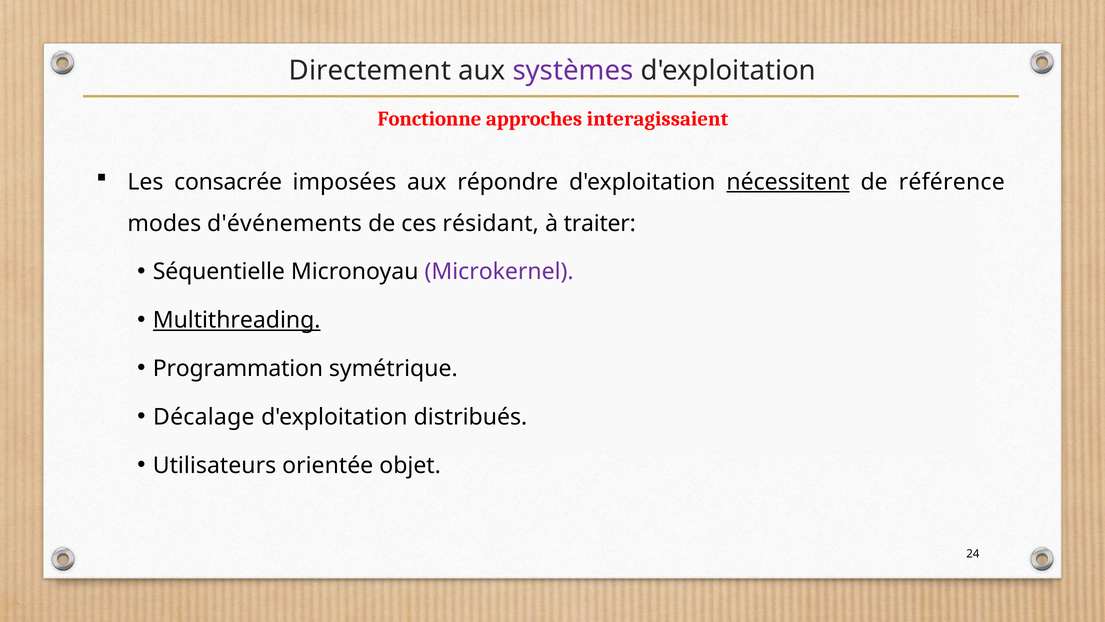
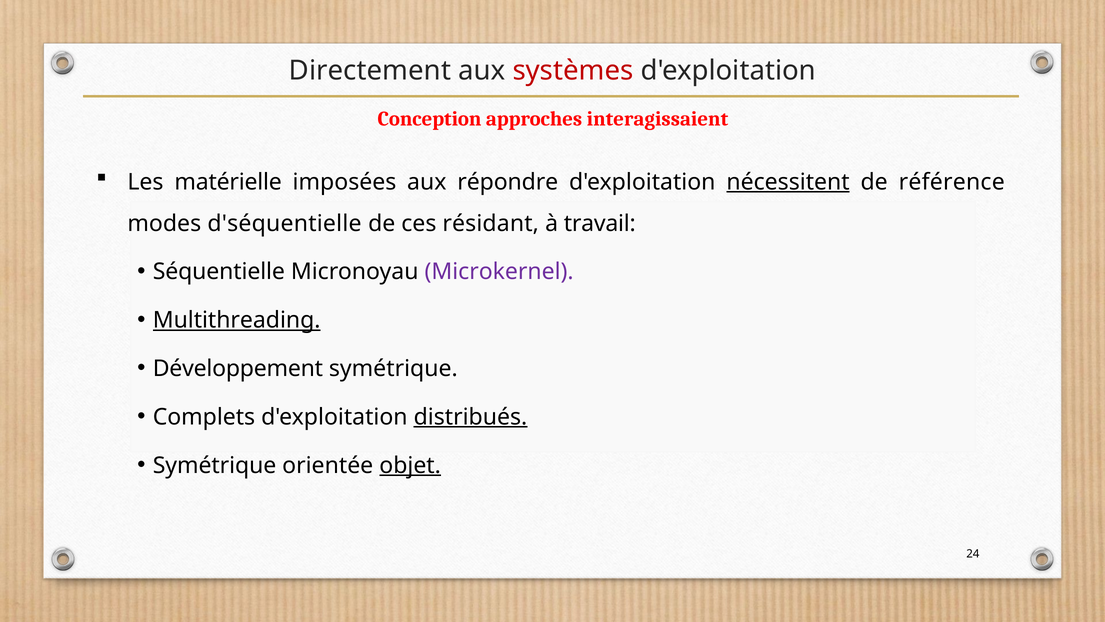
systèmes colour: purple -> red
Fonctionne: Fonctionne -> Conception
consacrée: consacrée -> matérielle
d'événements: d'événements -> d'séquentielle
traiter: traiter -> travail
Programmation: Programmation -> Développement
Décalage: Décalage -> Complets
distribués underline: none -> present
Utilisateurs at (215, 465): Utilisateurs -> Symétrique
objet underline: none -> present
